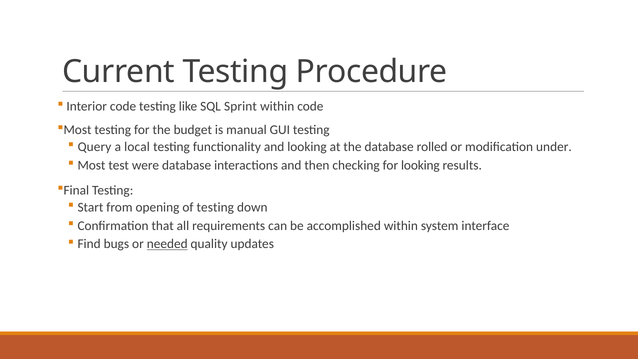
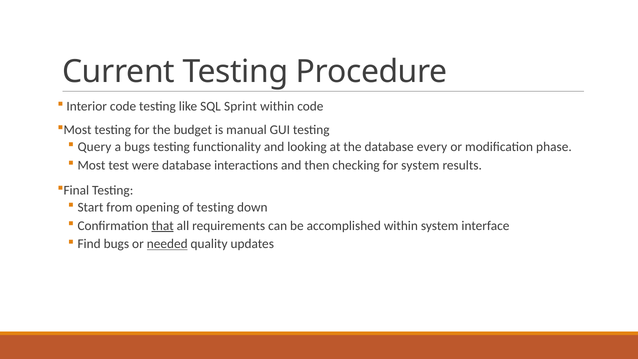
a local: local -> bugs
rolled: rolled -> every
under: under -> phase
for looking: looking -> system
that underline: none -> present
